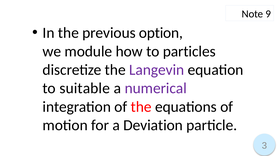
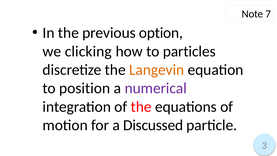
9: 9 -> 7
module: module -> clicking
Langevin colour: purple -> orange
suitable: suitable -> position
Deviation: Deviation -> Discussed
